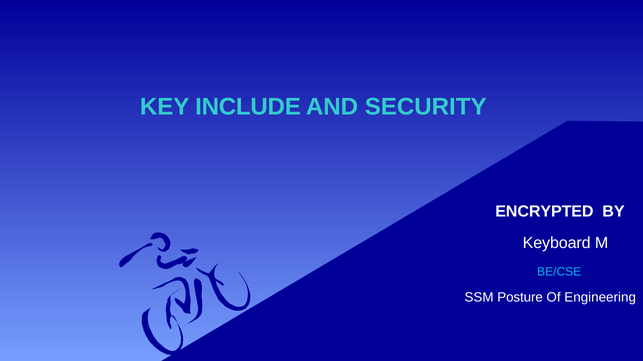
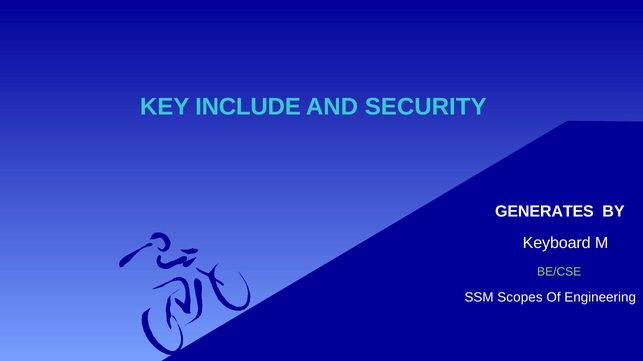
ENCRYPTED: ENCRYPTED -> GENERATES
BE/CSE colour: light blue -> light green
Posture: Posture -> Scopes
